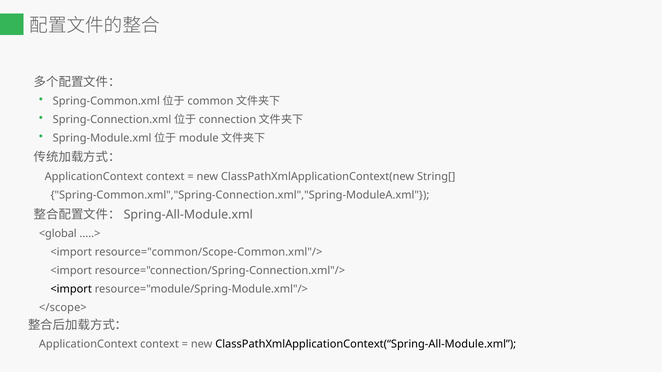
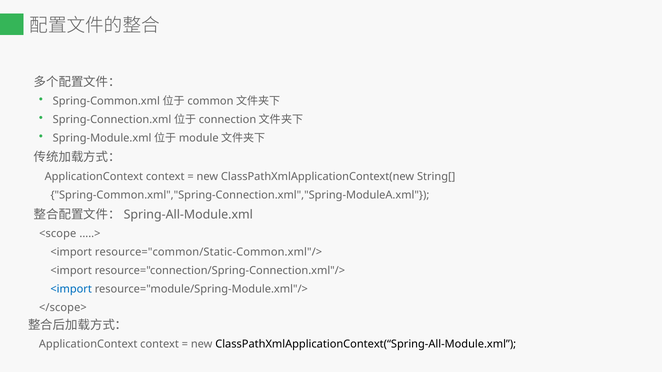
<global: <global -> <scope
resource="common/Scope-Common.xml"/>: resource="common/Scope-Common.xml"/> -> resource="common/Static-Common.xml"/>
<import at (71, 289) colour: black -> blue
